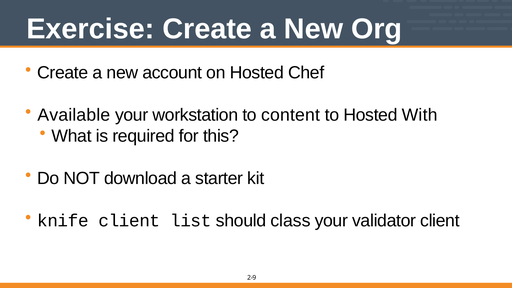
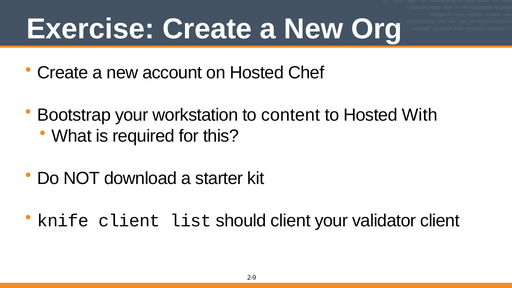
Available: Available -> Bootstrap
should class: class -> client
